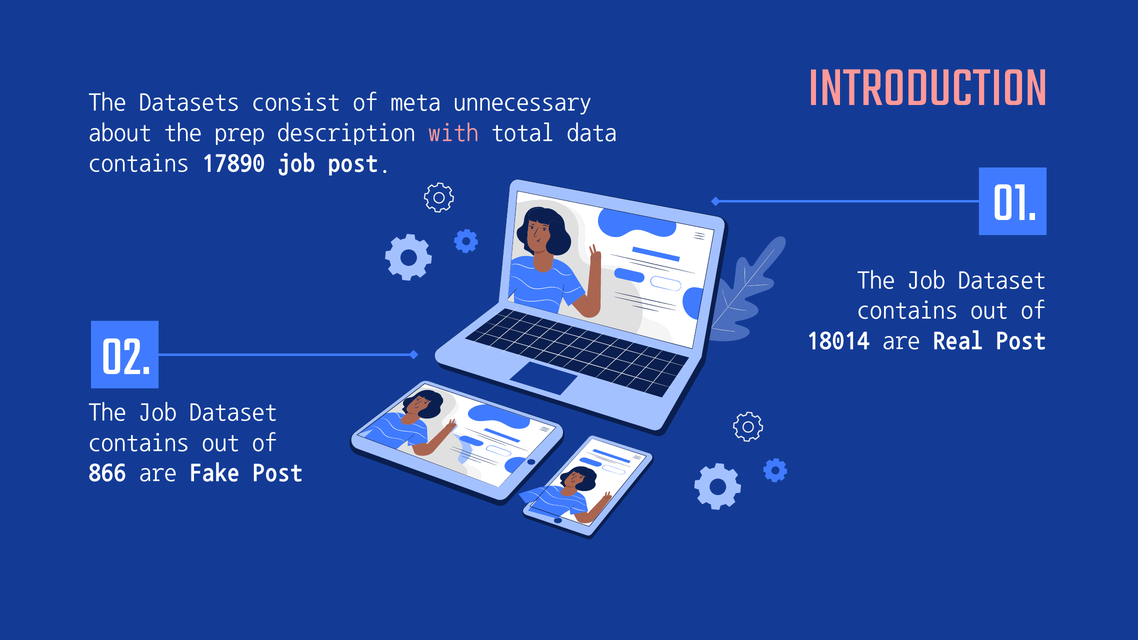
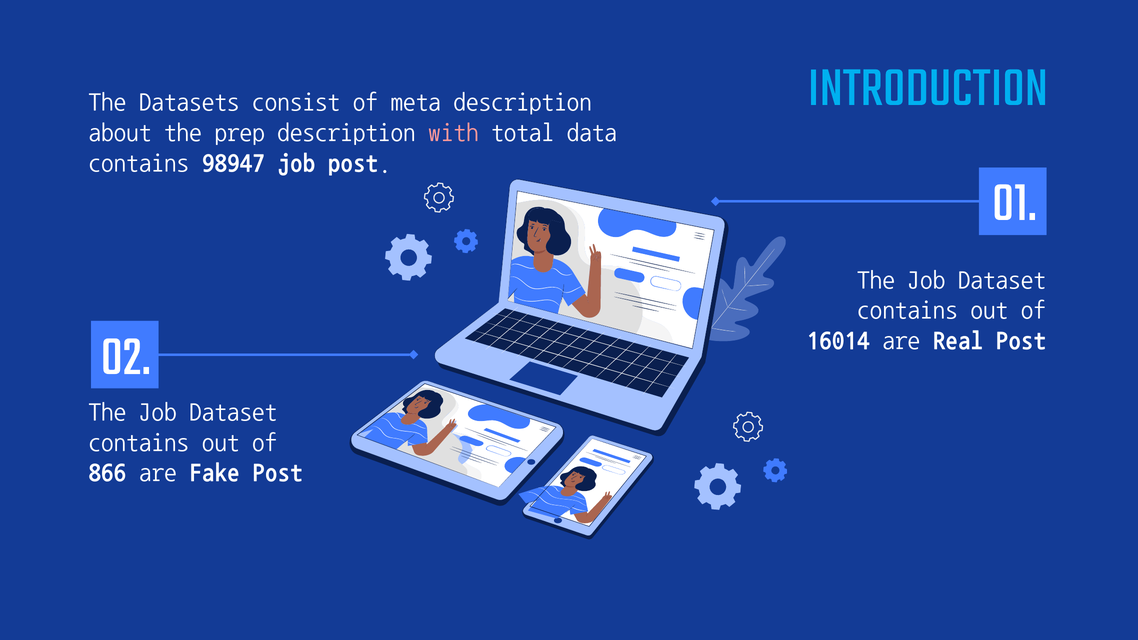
INTRODUCTION colour: pink -> light blue
meta unnecessary: unnecessary -> description
17890: 17890 -> 98947
18014: 18014 -> 16014
